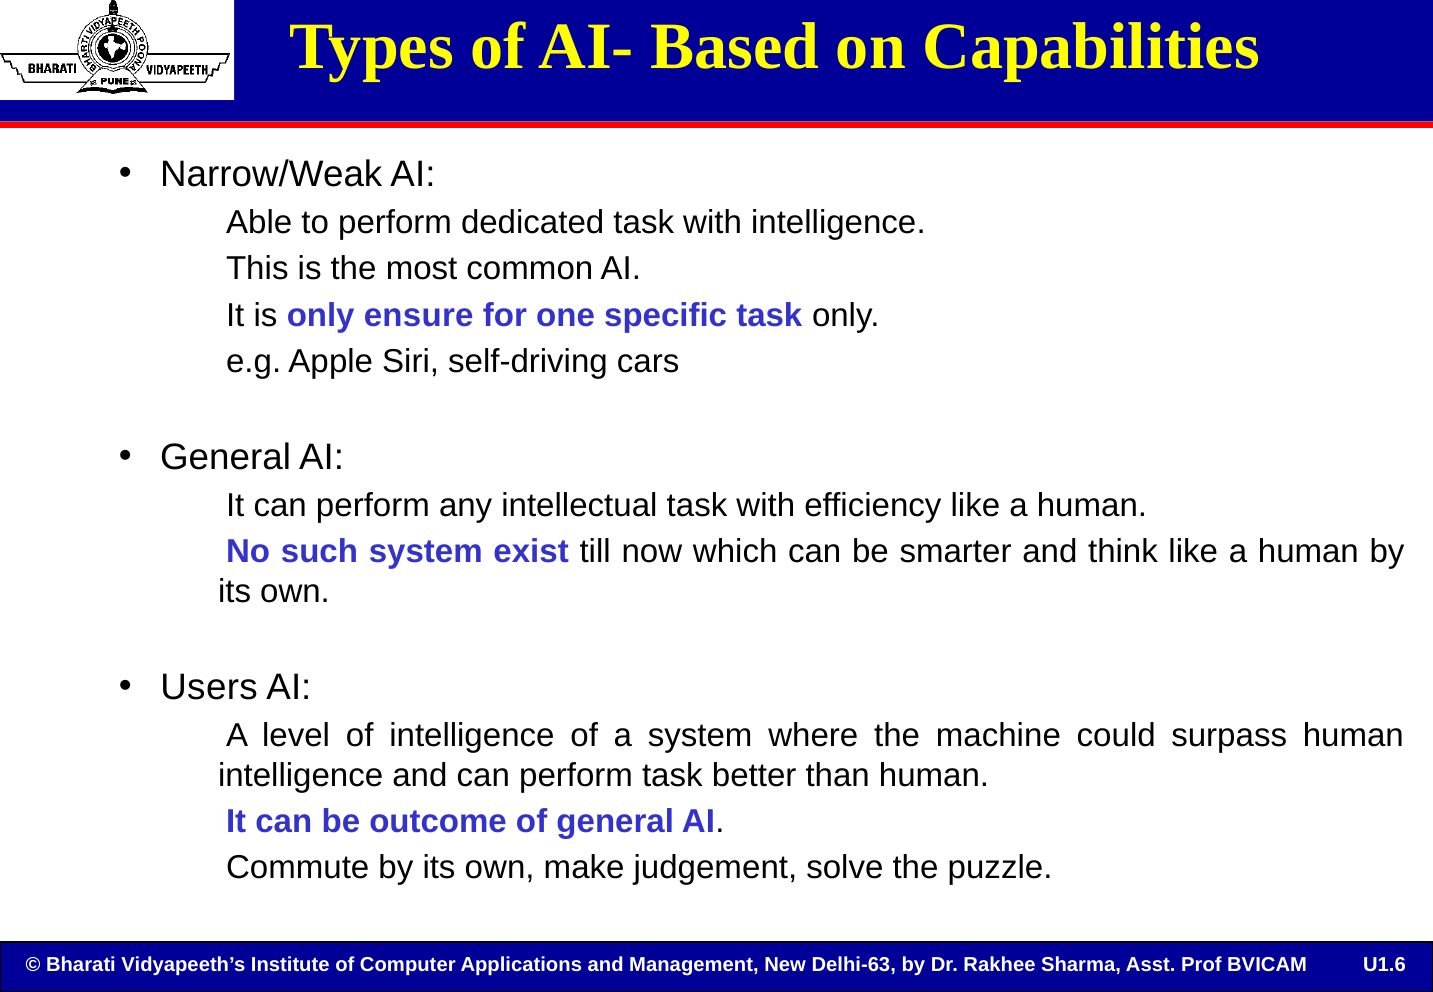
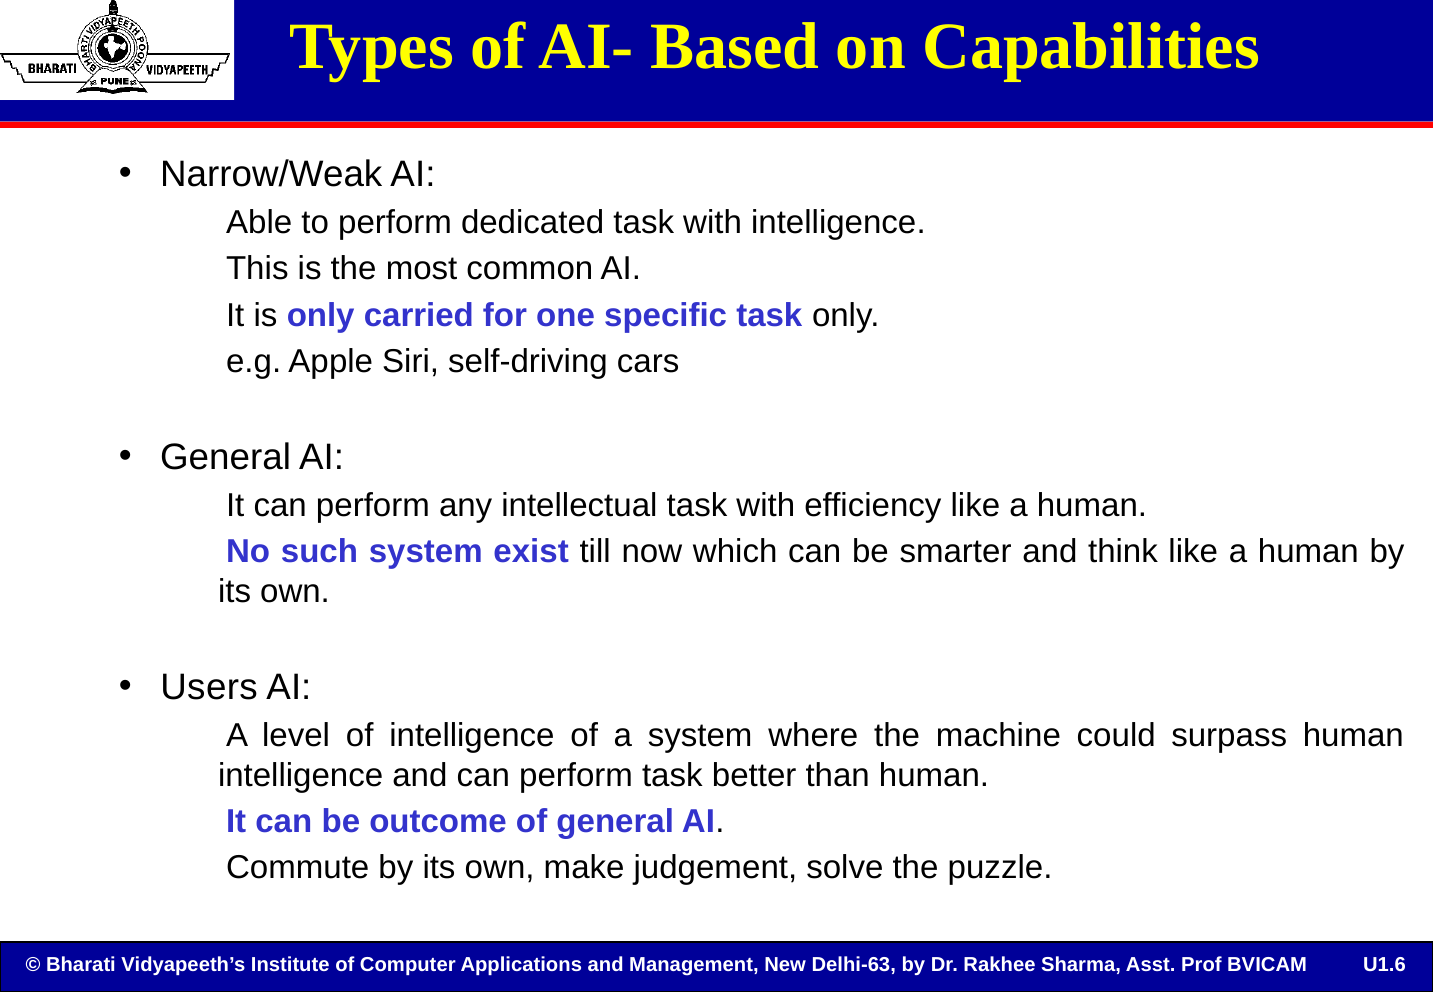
ensure: ensure -> carried
